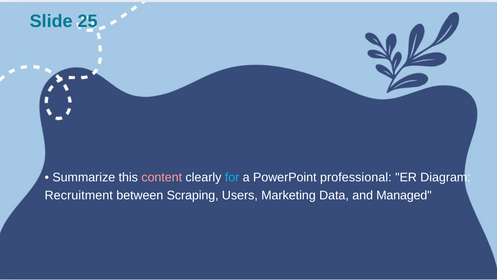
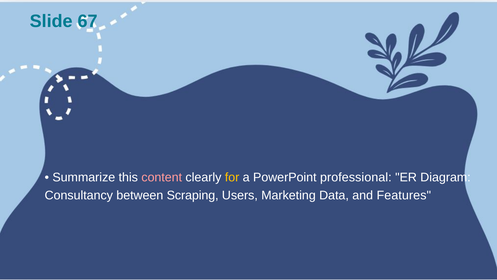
25: 25 -> 67
for colour: light blue -> yellow
Recruitment: Recruitment -> Consultancy
Managed: Managed -> Features
